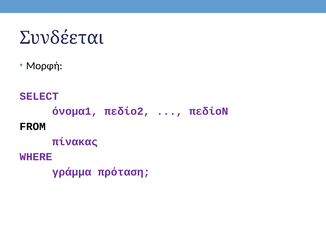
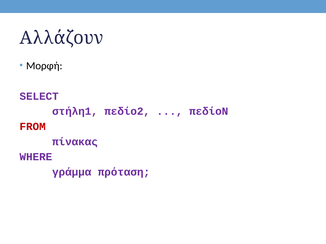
Συνδέεται: Συνδέεται -> Αλλάζουν
όνομα1: όνομα1 -> στήλη1
FROM colour: black -> red
